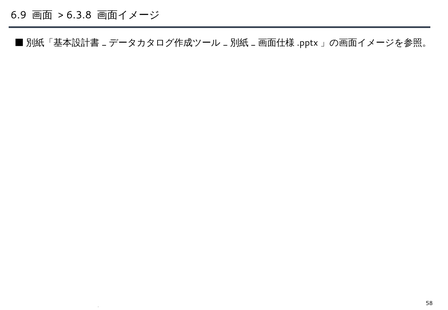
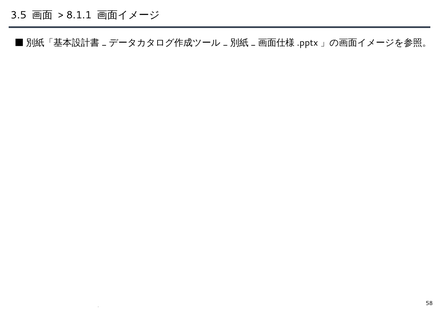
6.9: 6.9 -> 3.5
6.3.8: 6.3.8 -> 8.1.1
